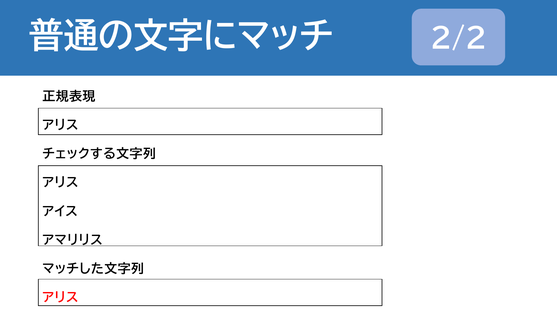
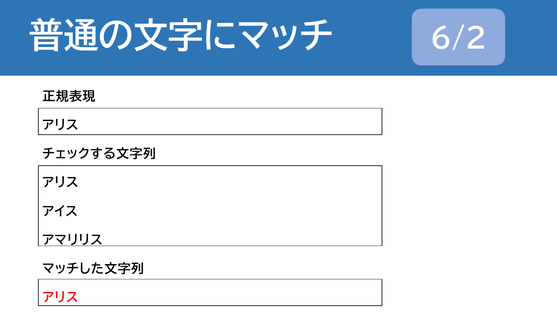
2/2: 2/2 -> 6/2
